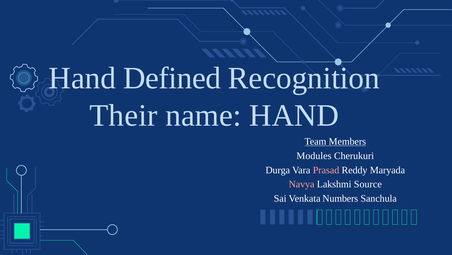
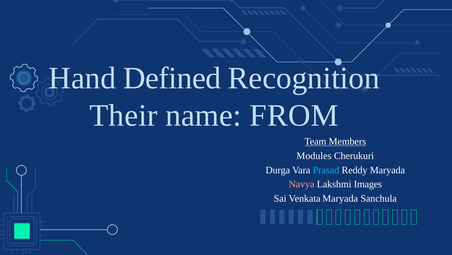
name HAND: HAND -> FROM
Prasad colour: pink -> light blue
Source: Source -> Images
Venkata Numbers: Numbers -> Maryada
